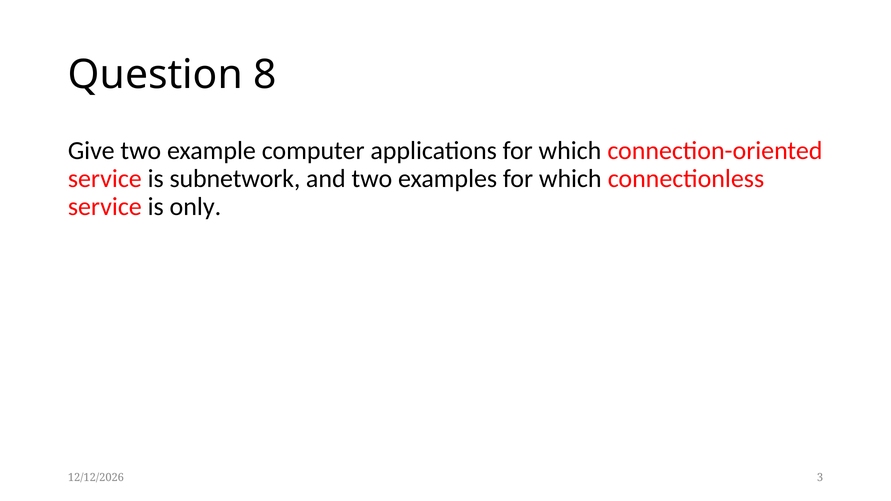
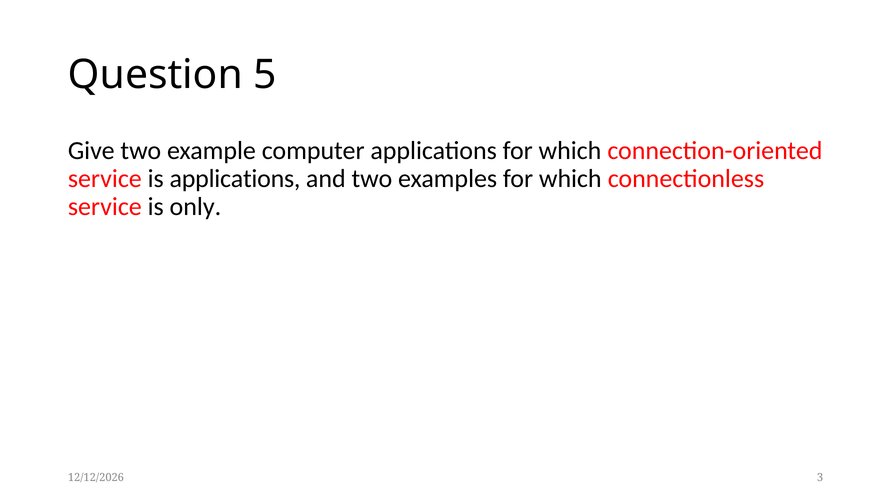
8: 8 -> 5
is subnetwork: subnetwork -> applications
